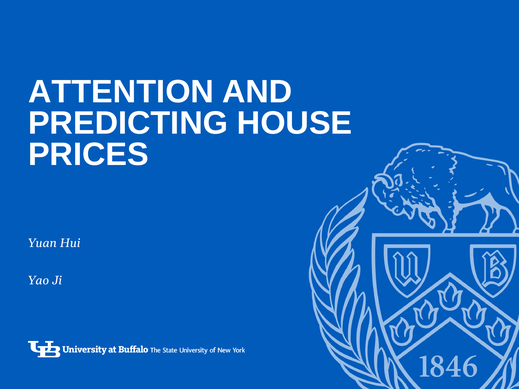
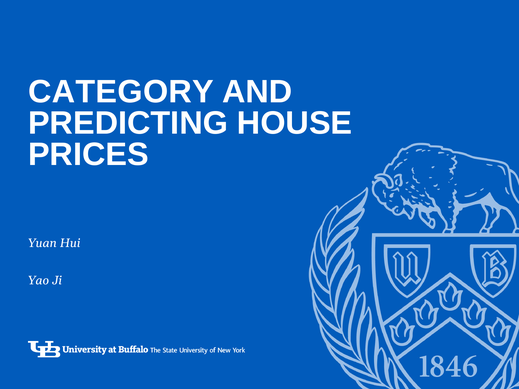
ATTENTION: ATTENTION -> CATEGORY
